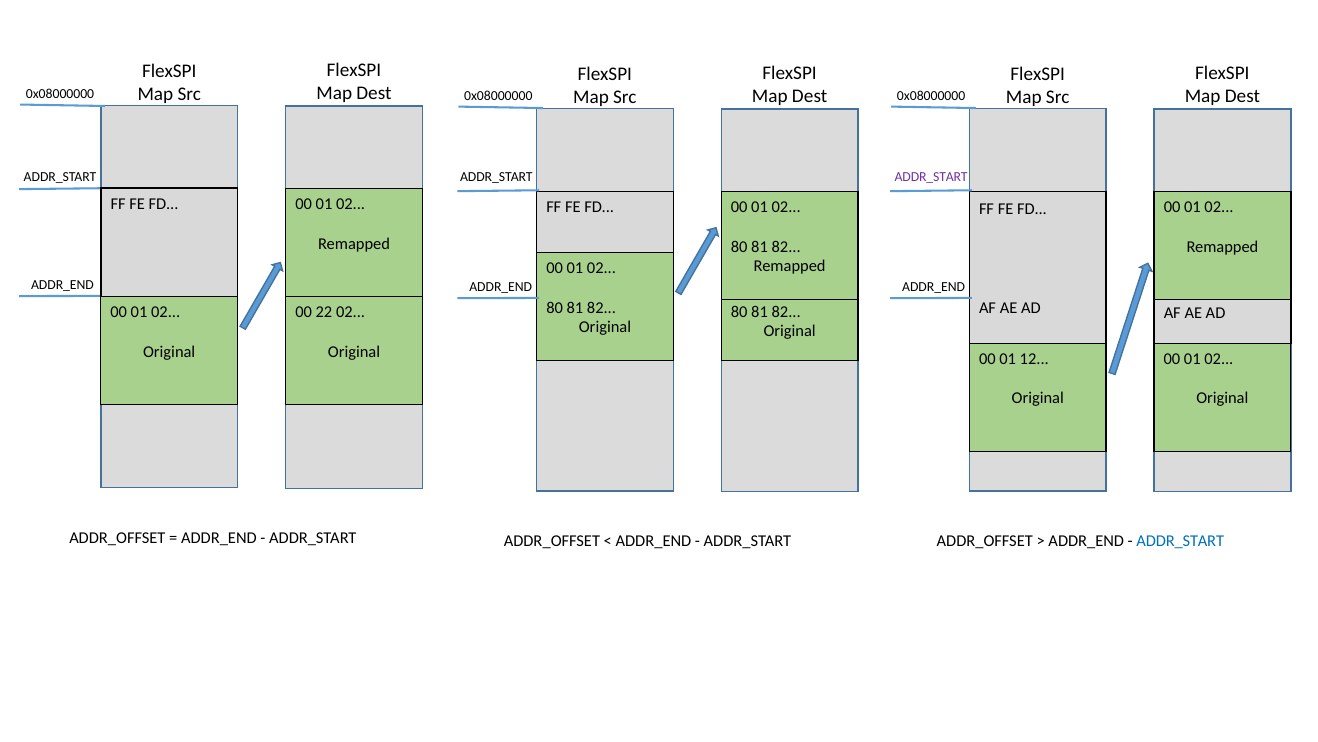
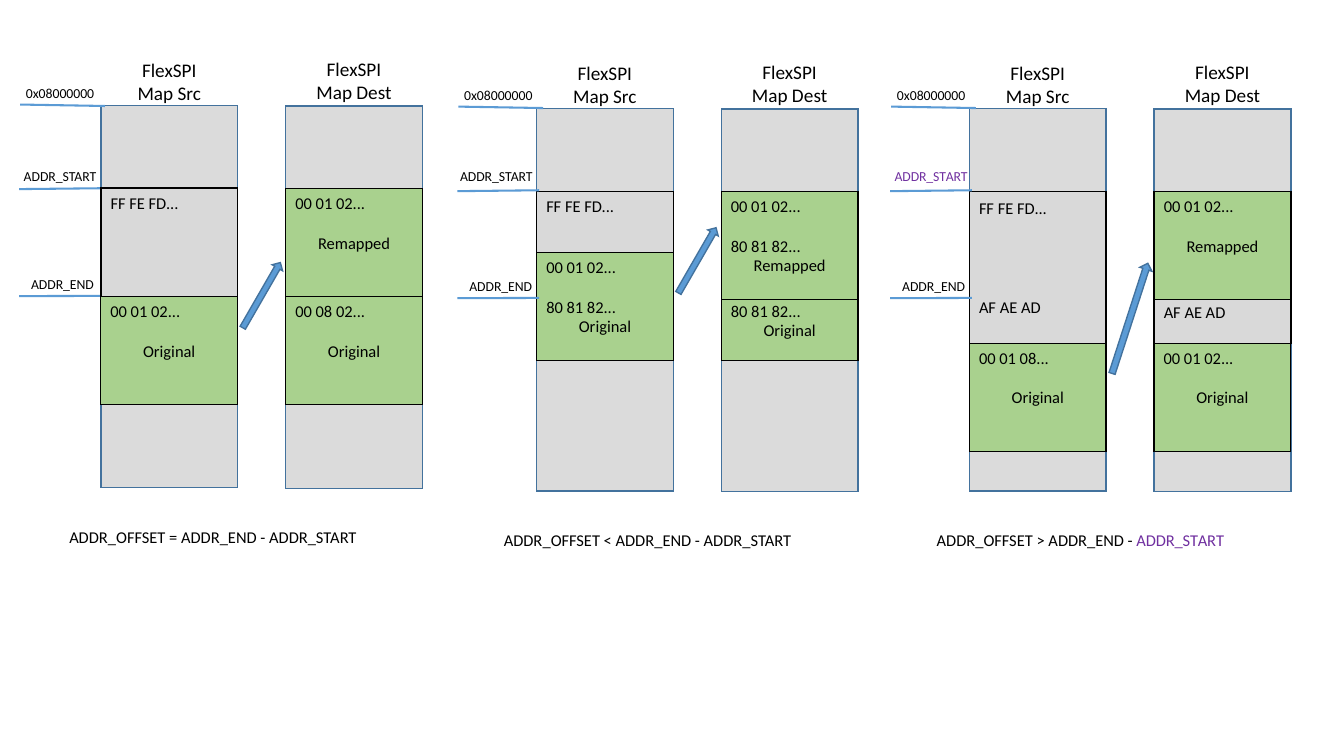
00 22: 22 -> 08
01 12: 12 -> 08
ADDR_START at (1180, 540) colour: blue -> purple
